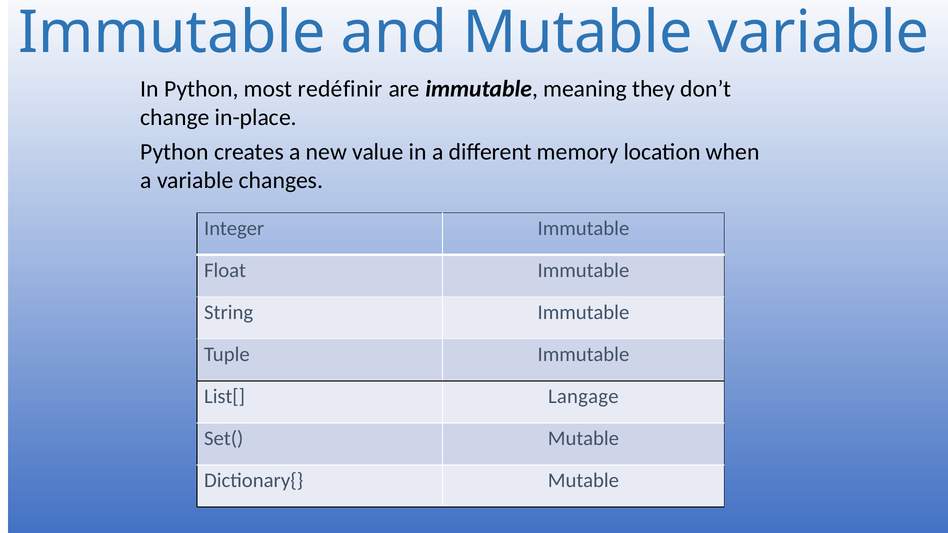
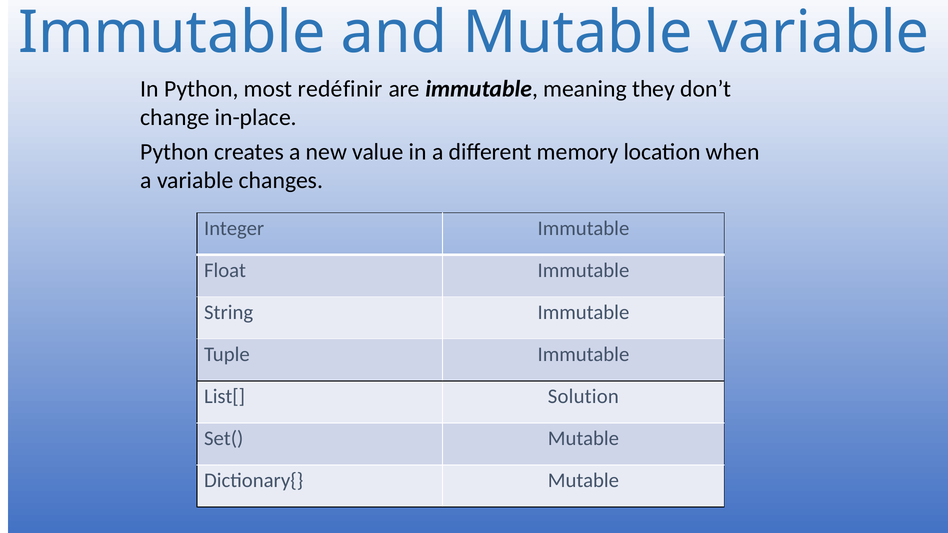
Langage: Langage -> Solution
